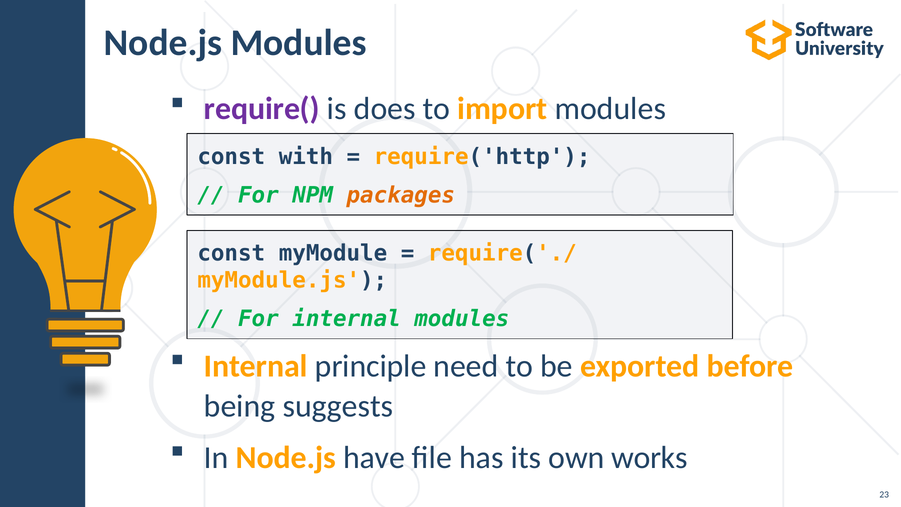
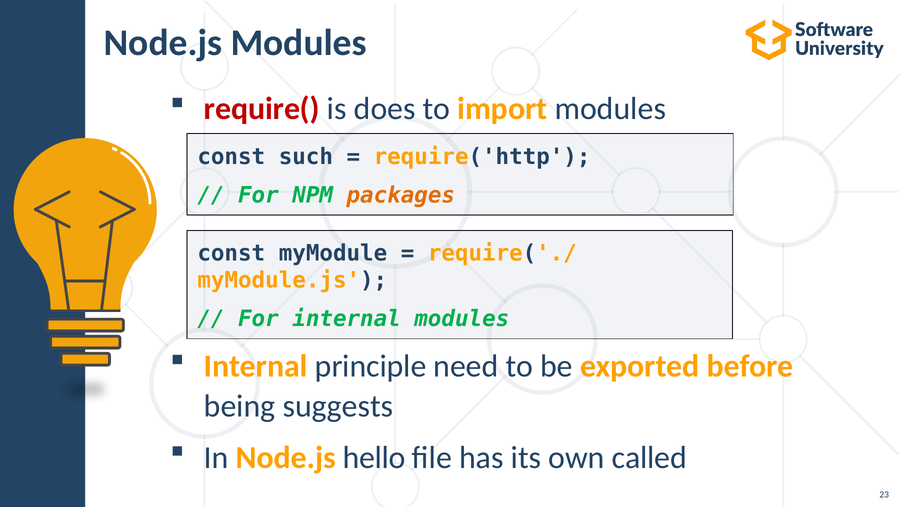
require( colour: purple -> red
with: with -> such
have: have -> hello
works: works -> called
